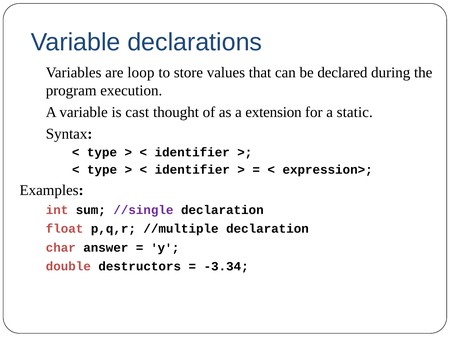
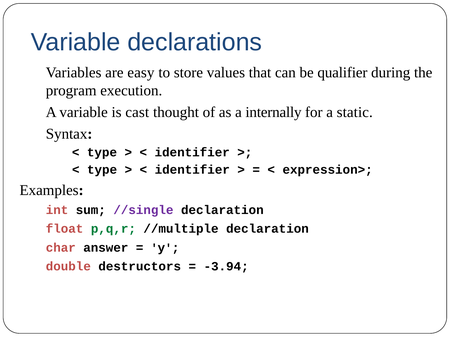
loop: loop -> easy
declared: declared -> qualifier
extension: extension -> internally
p,q,r colour: black -> green
-3.34: -3.34 -> -3.94
